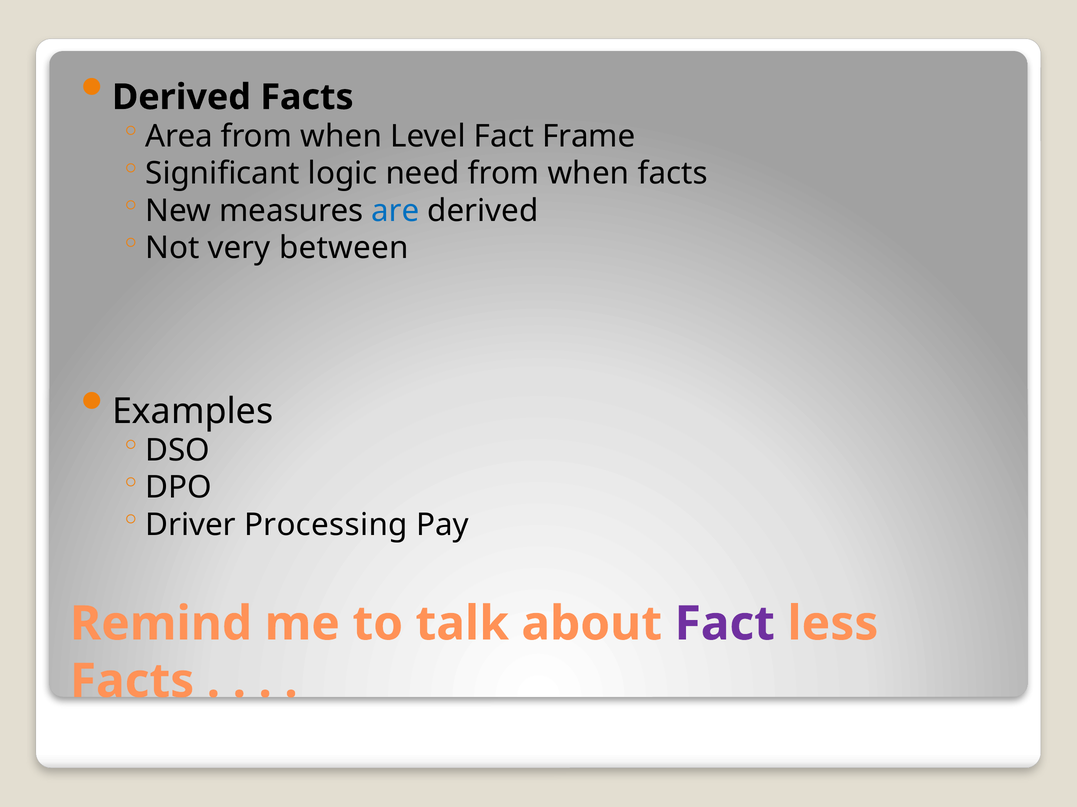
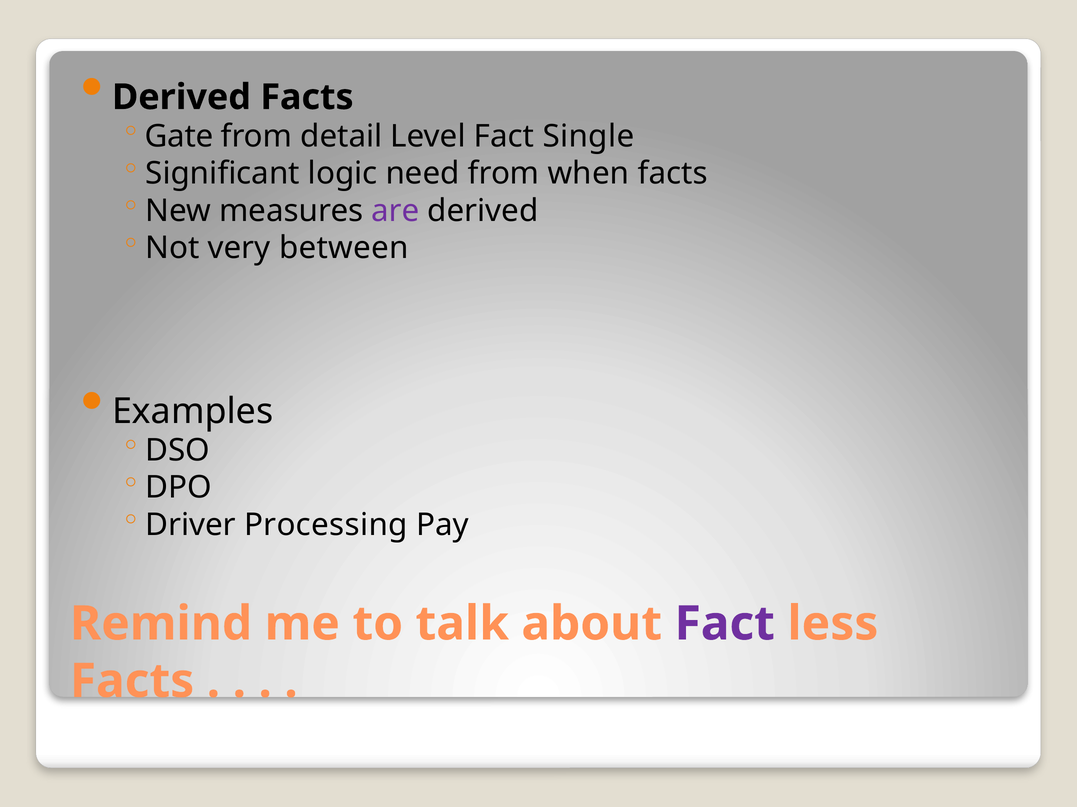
Area: Area -> Gate
when at (341, 136): when -> detail
Frame: Frame -> Single
are colour: blue -> purple
